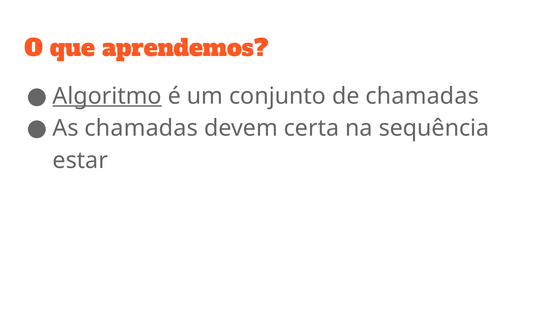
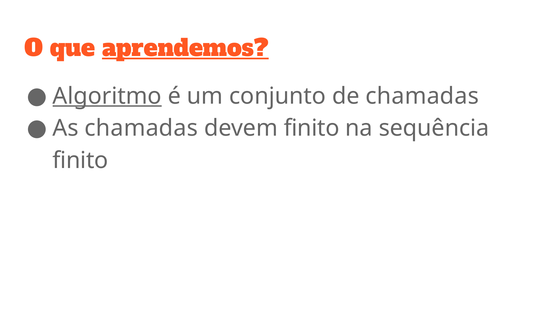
aprendemos underline: none -> present
devem certa: certa -> finito
estar at (80, 160): estar -> finito
